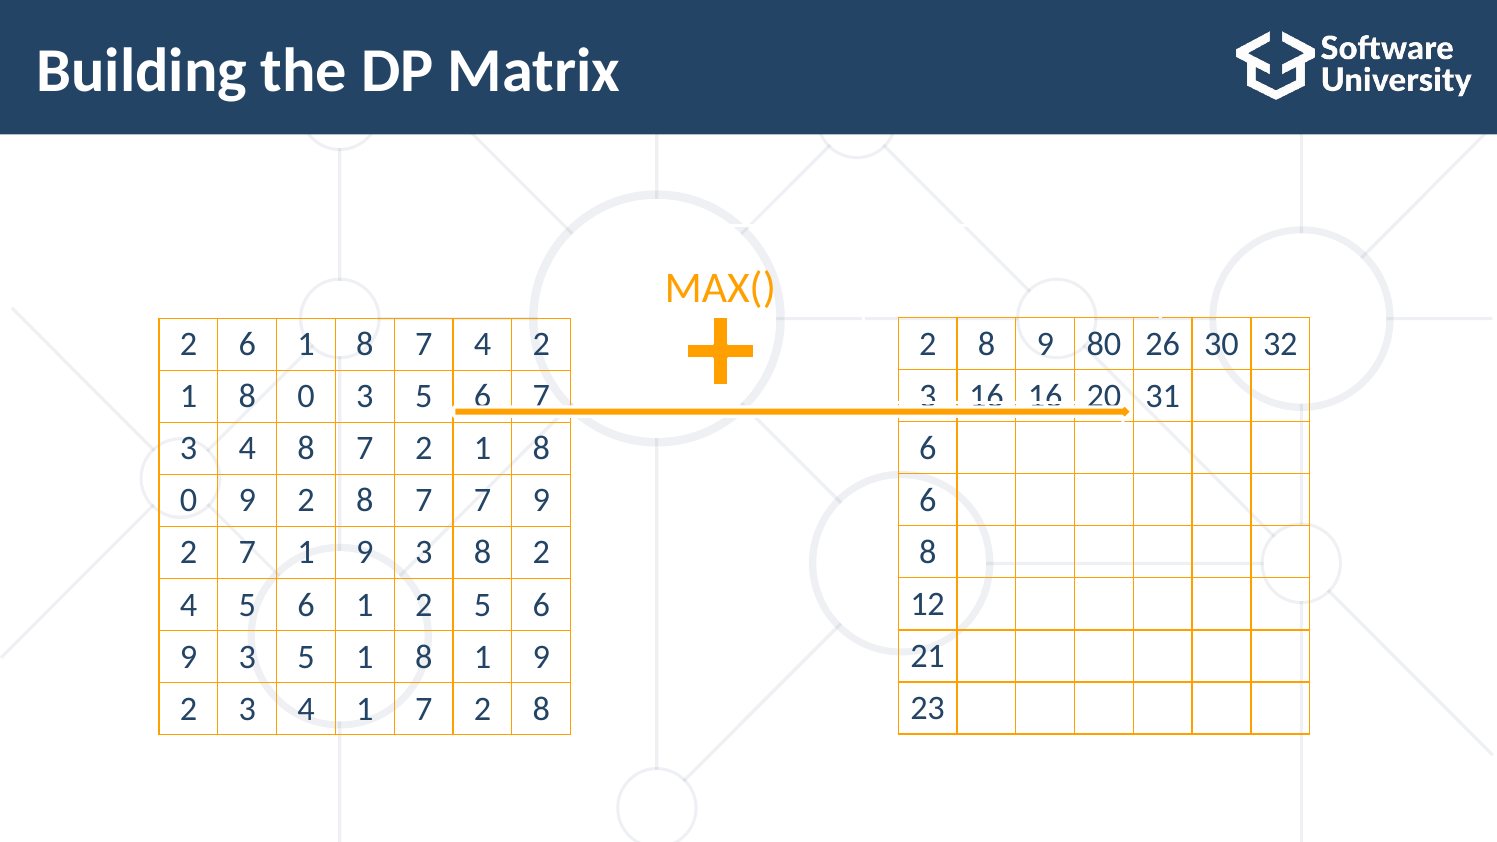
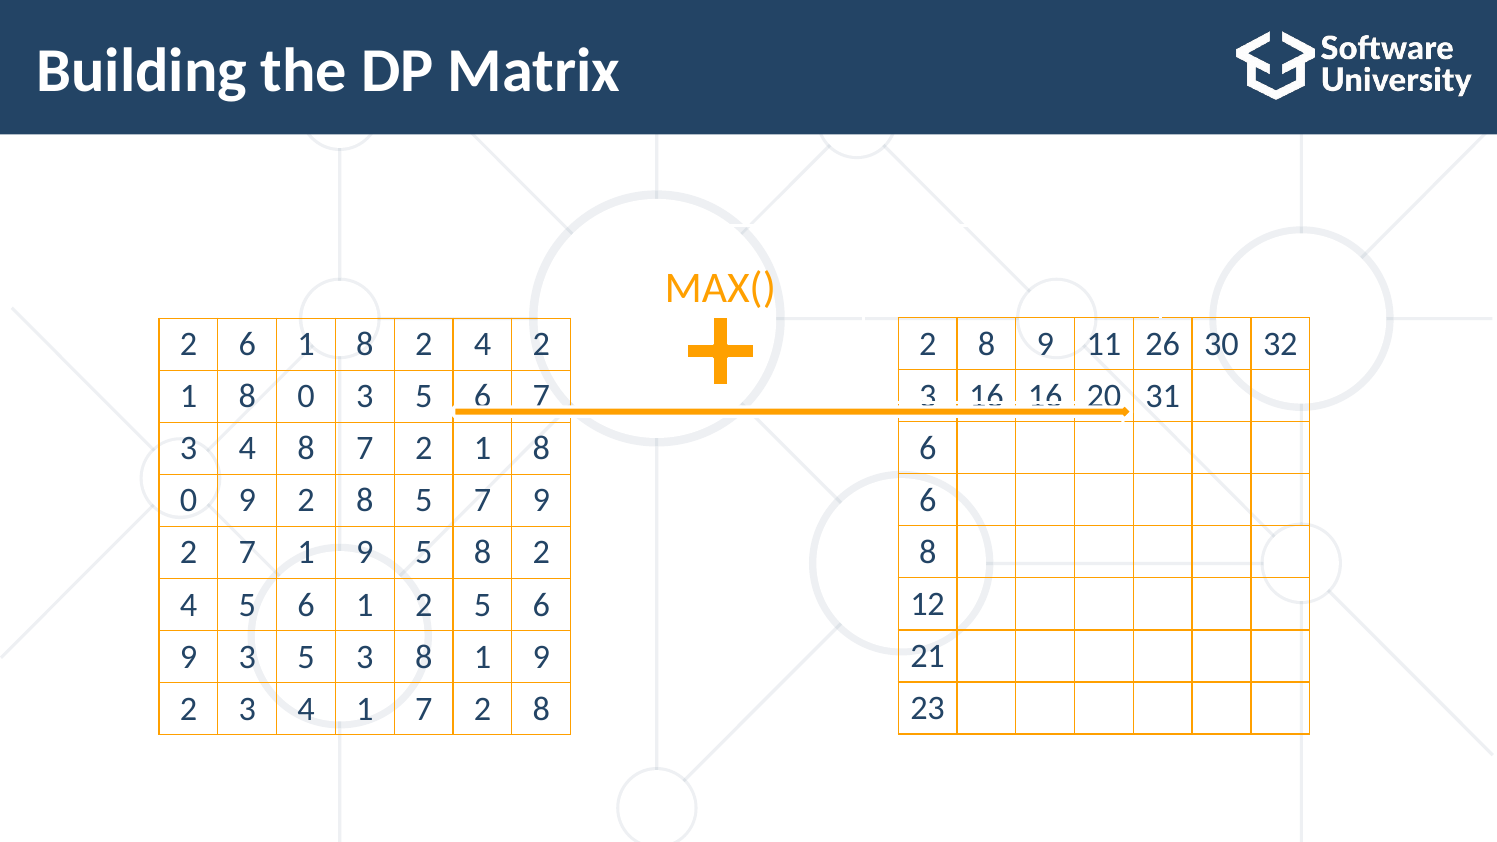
80: 80 -> 11
1 8 7: 7 -> 2
2 8 7: 7 -> 5
1 9 3: 3 -> 5
5 1: 1 -> 3
